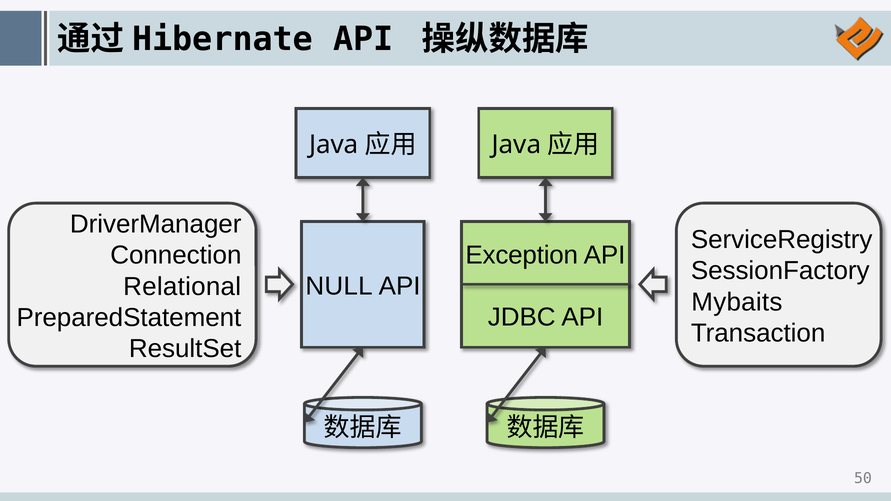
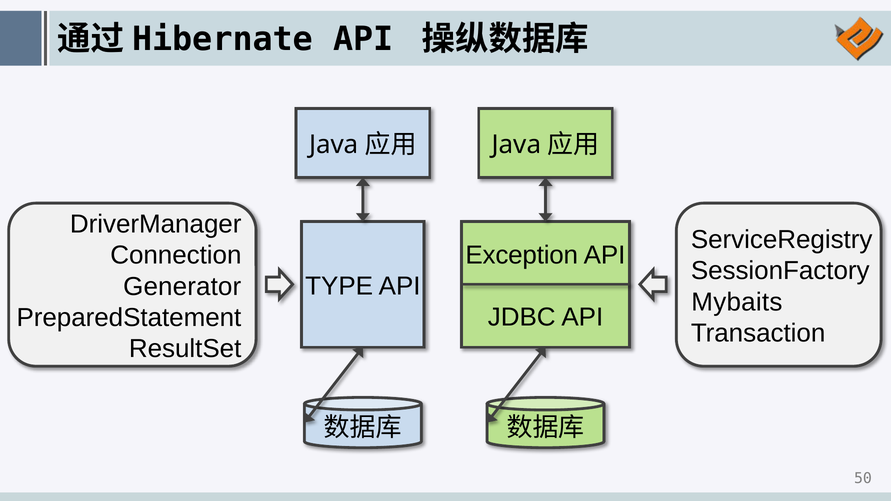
NULL: NULL -> TYPE
Relational: Relational -> Generator
